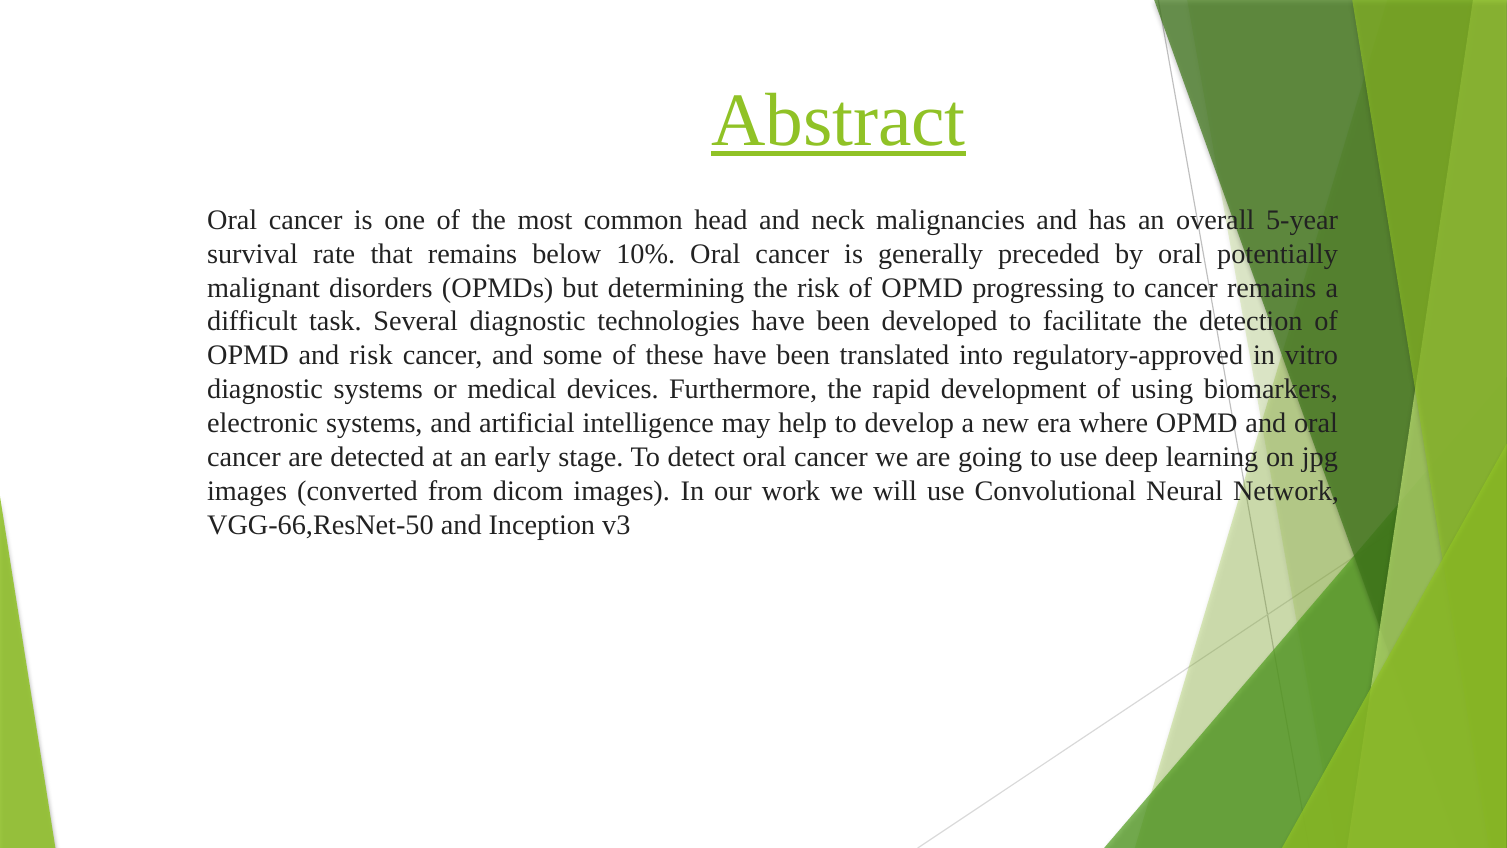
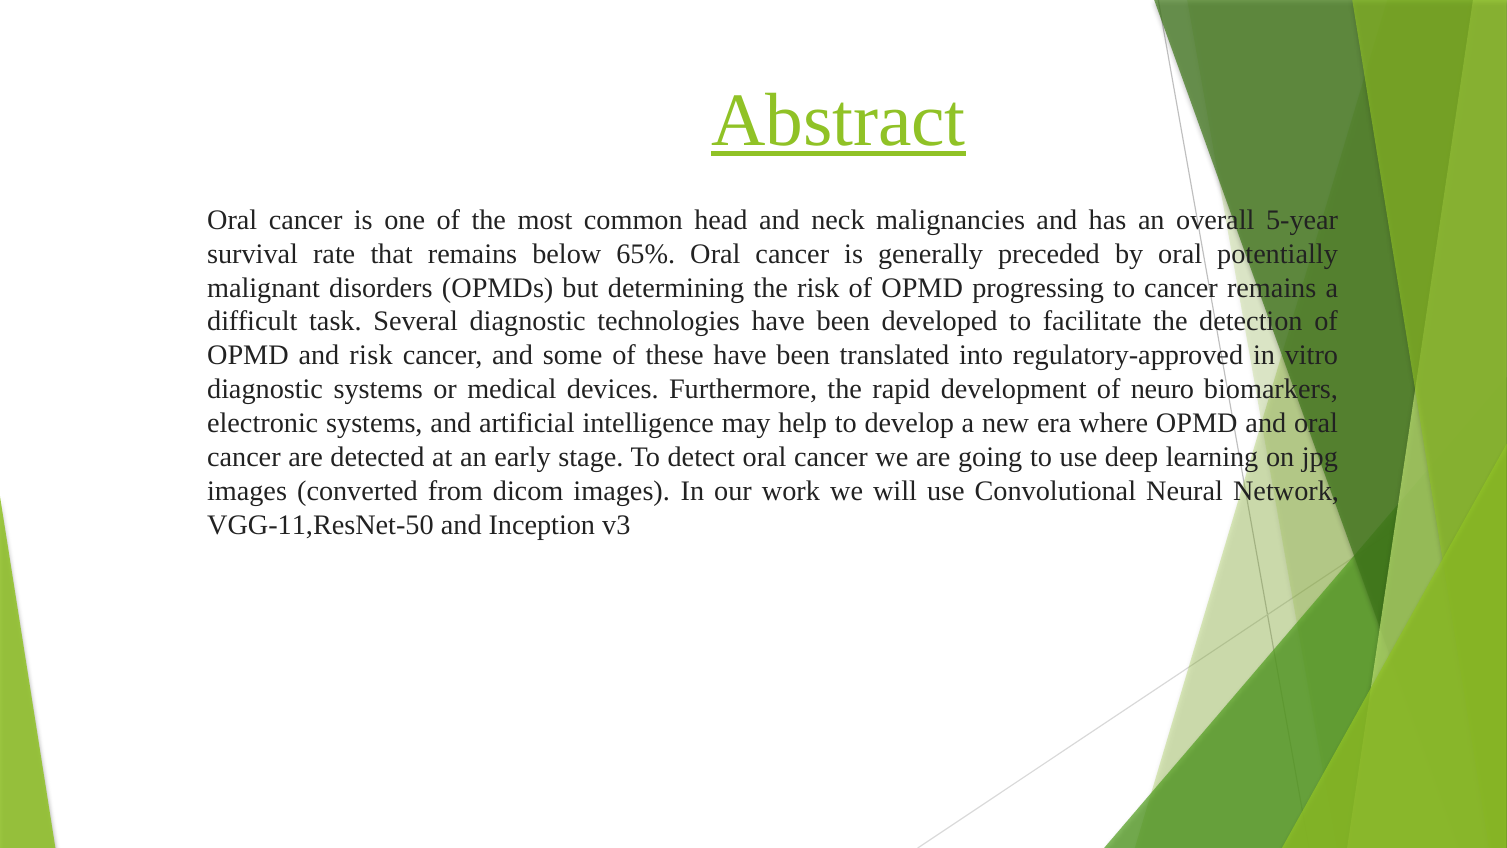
10%: 10% -> 65%
using: using -> neuro
VGG-66,ResNet-50: VGG-66,ResNet-50 -> VGG-11,ResNet-50
